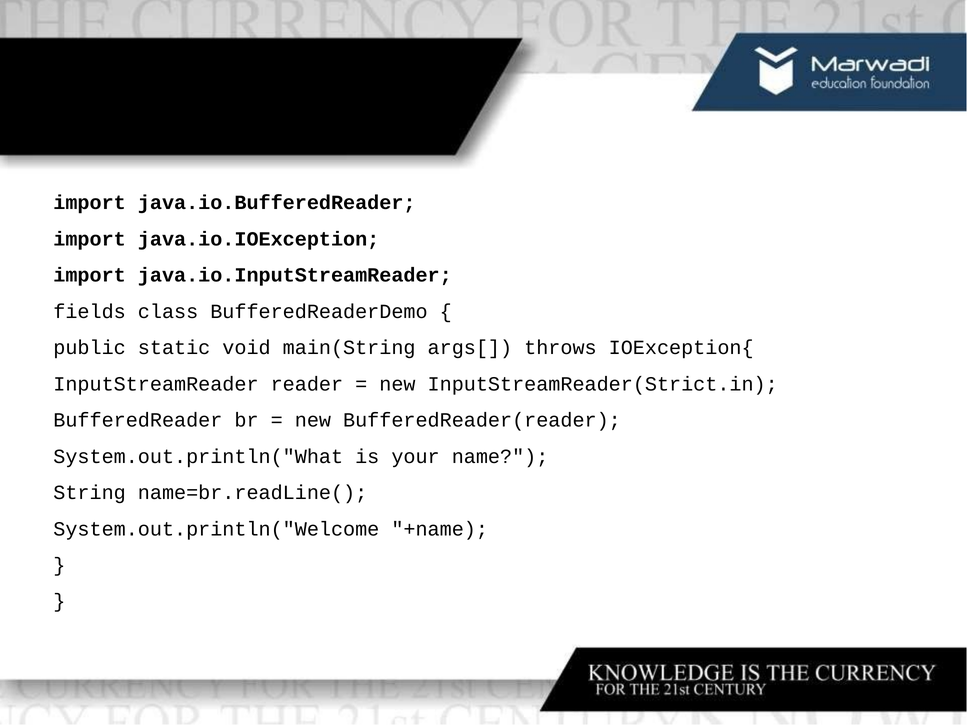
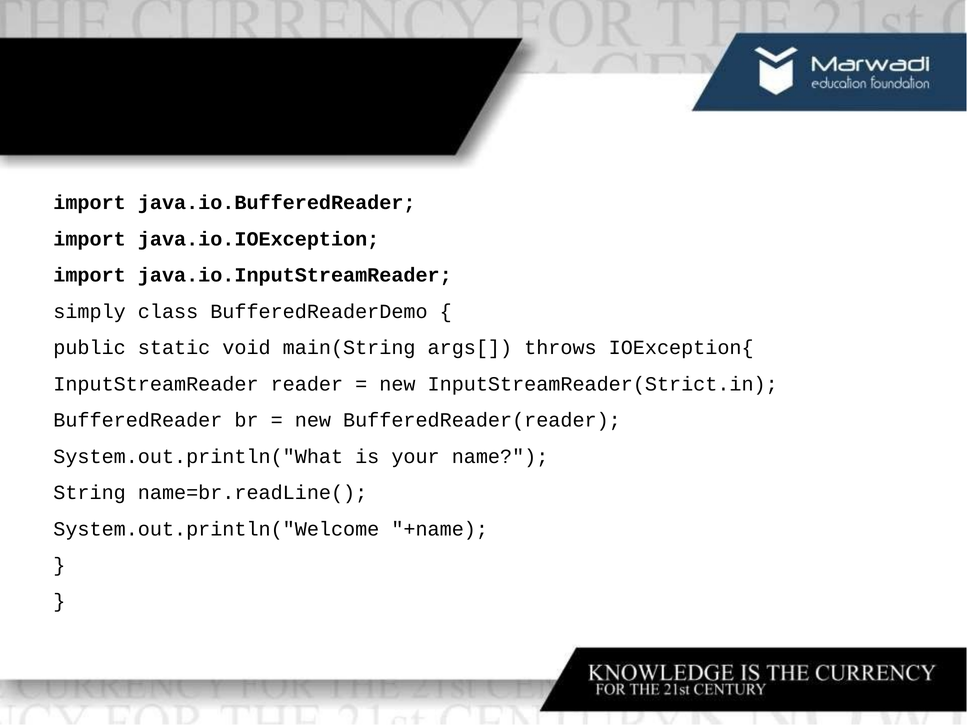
fields: fields -> simply
